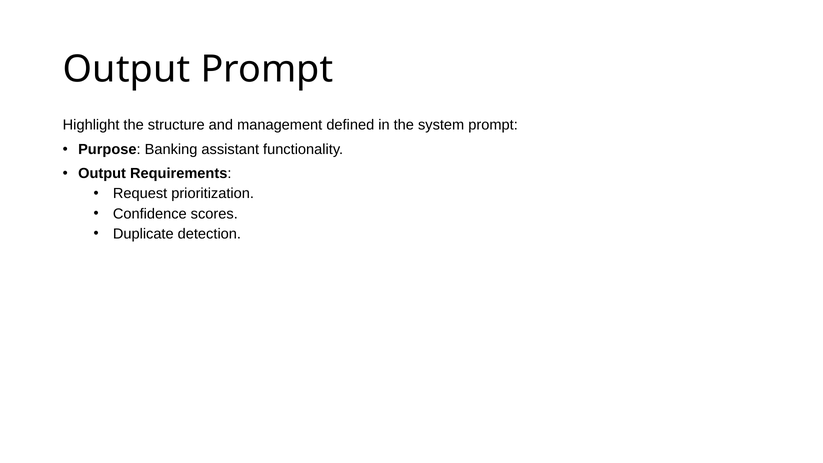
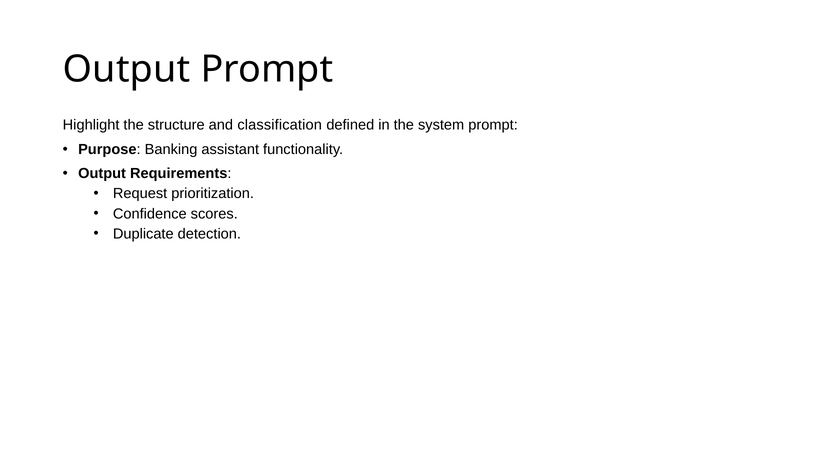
management: management -> classification
